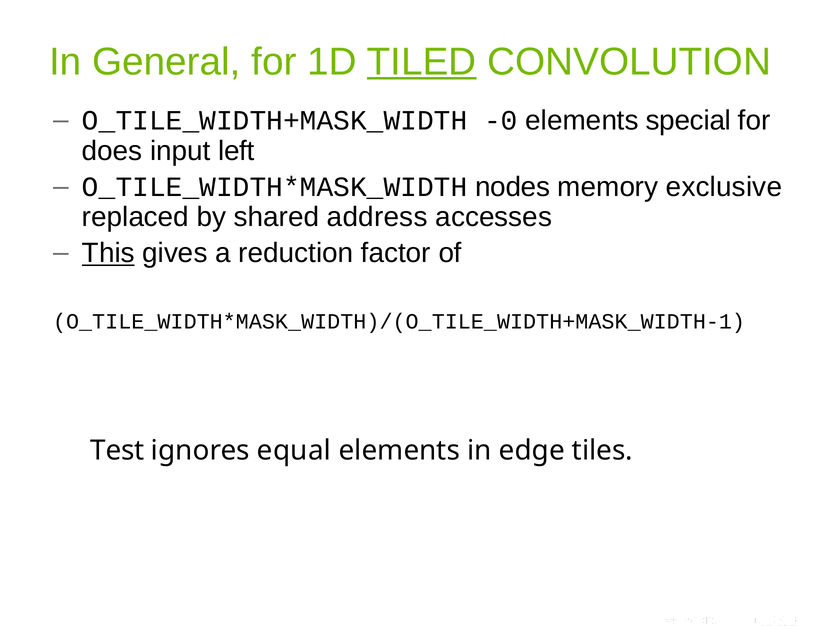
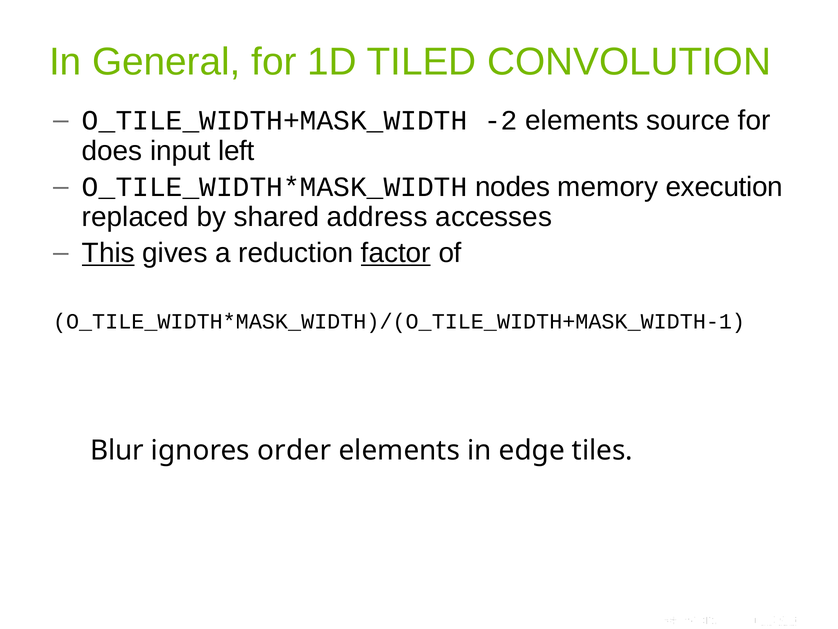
TILED underline: present -> none
-0: -0 -> -2
special: special -> source
exclusive: exclusive -> execution
factor underline: none -> present
Test: Test -> Blur
equal: equal -> order
